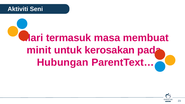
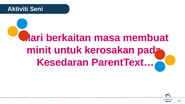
termasuk: termasuk -> berkaitan
Hubungan: Hubungan -> Kesedaran
